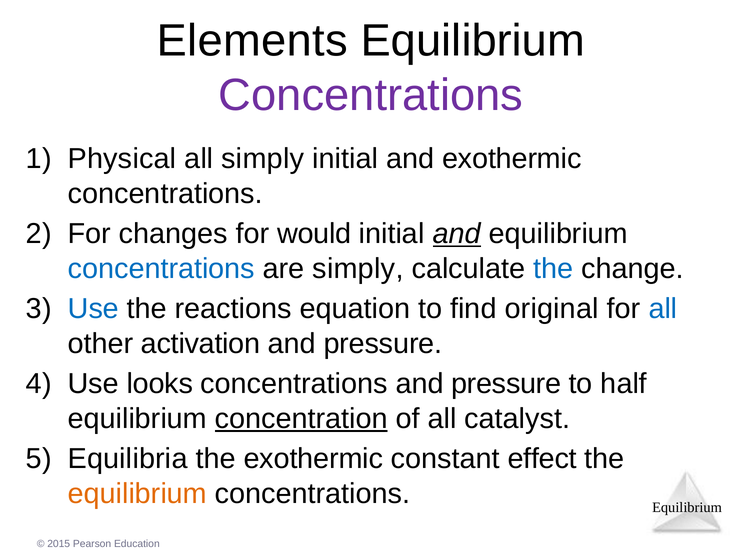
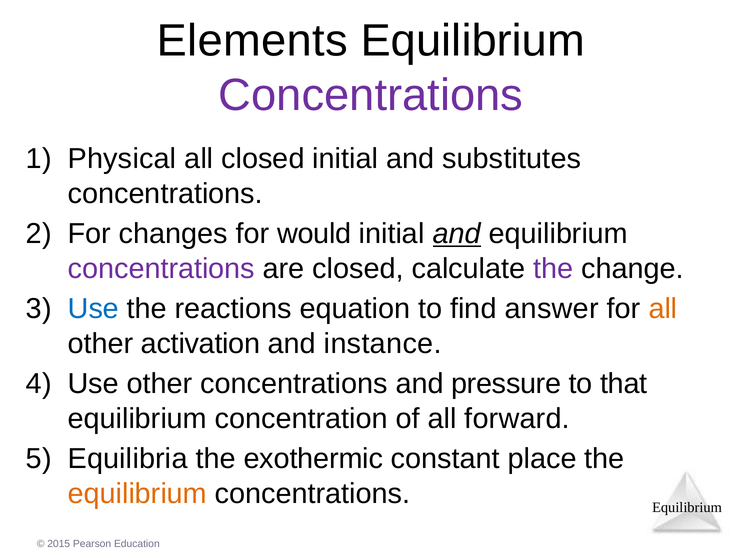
all simply: simply -> closed
and exothermic: exothermic -> substitutes
concentrations at (161, 269) colour: blue -> purple
are simply: simply -> closed
the at (553, 269) colour: blue -> purple
original: original -> answer
all at (663, 309) colour: blue -> orange
pressure at (383, 344): pressure -> instance
Use looks: looks -> other
half: half -> that
concentration underline: present -> none
catalyst: catalyst -> forward
effect: effect -> place
